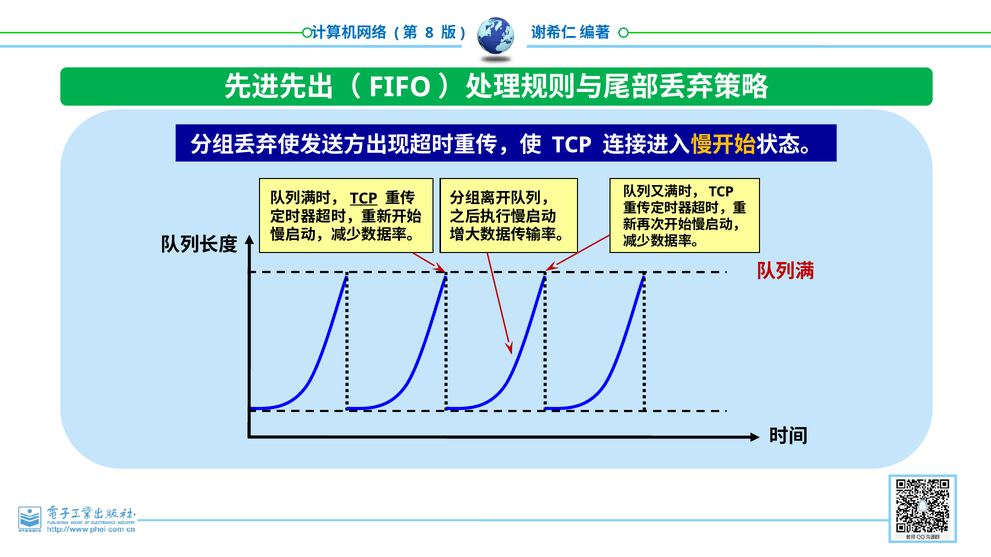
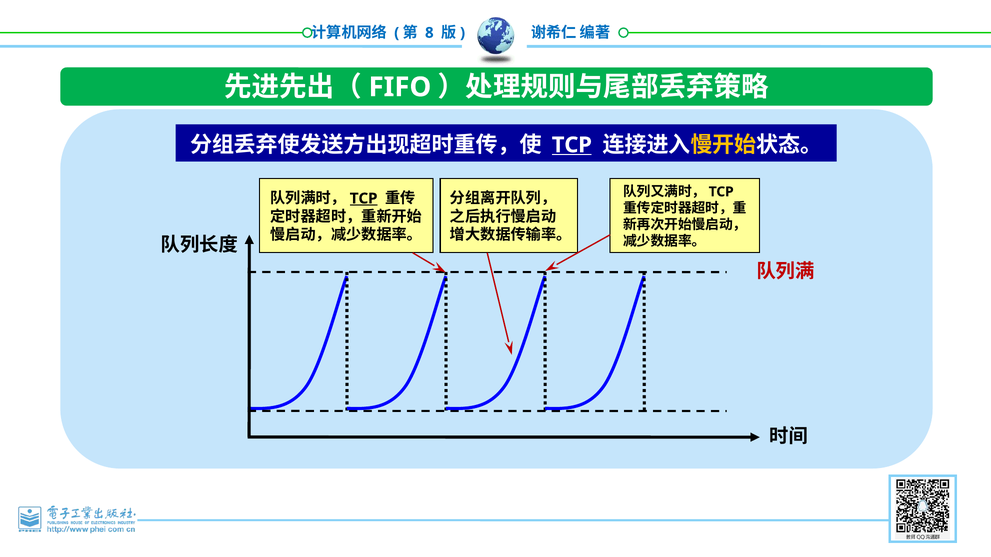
TCP at (572, 145) underline: none -> present
